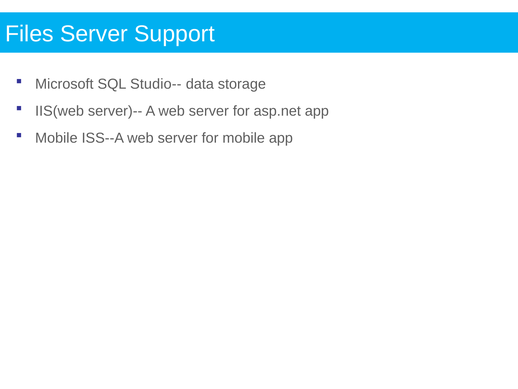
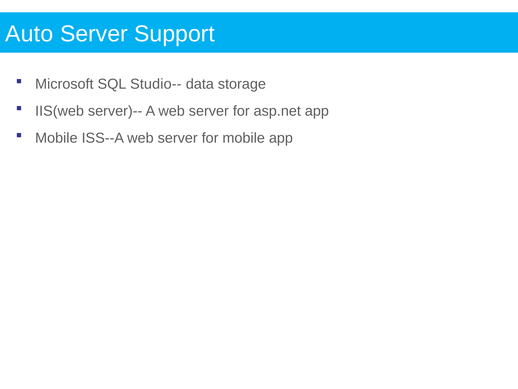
Files: Files -> Auto
